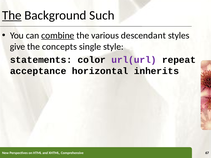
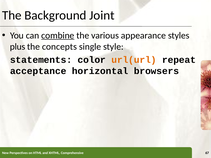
The at (12, 15) underline: present -> none
Such: Such -> Joint
descendant: descendant -> appearance
give: give -> plus
url(url colour: purple -> orange
inherits: inherits -> browsers
